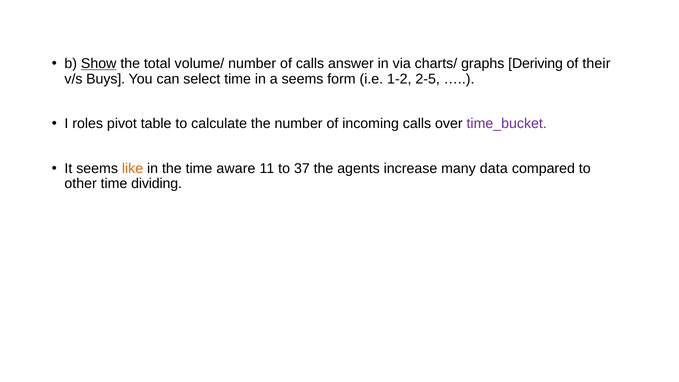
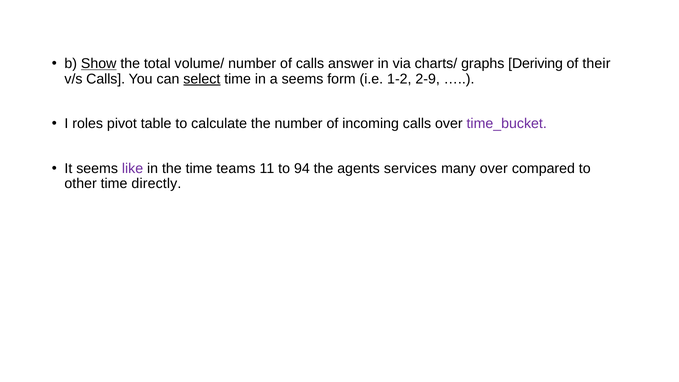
v/s Buys: Buys -> Calls
select underline: none -> present
2-5: 2-5 -> 2-9
like colour: orange -> purple
aware: aware -> teams
37: 37 -> 94
increase: increase -> services
many data: data -> over
dividing: dividing -> directly
